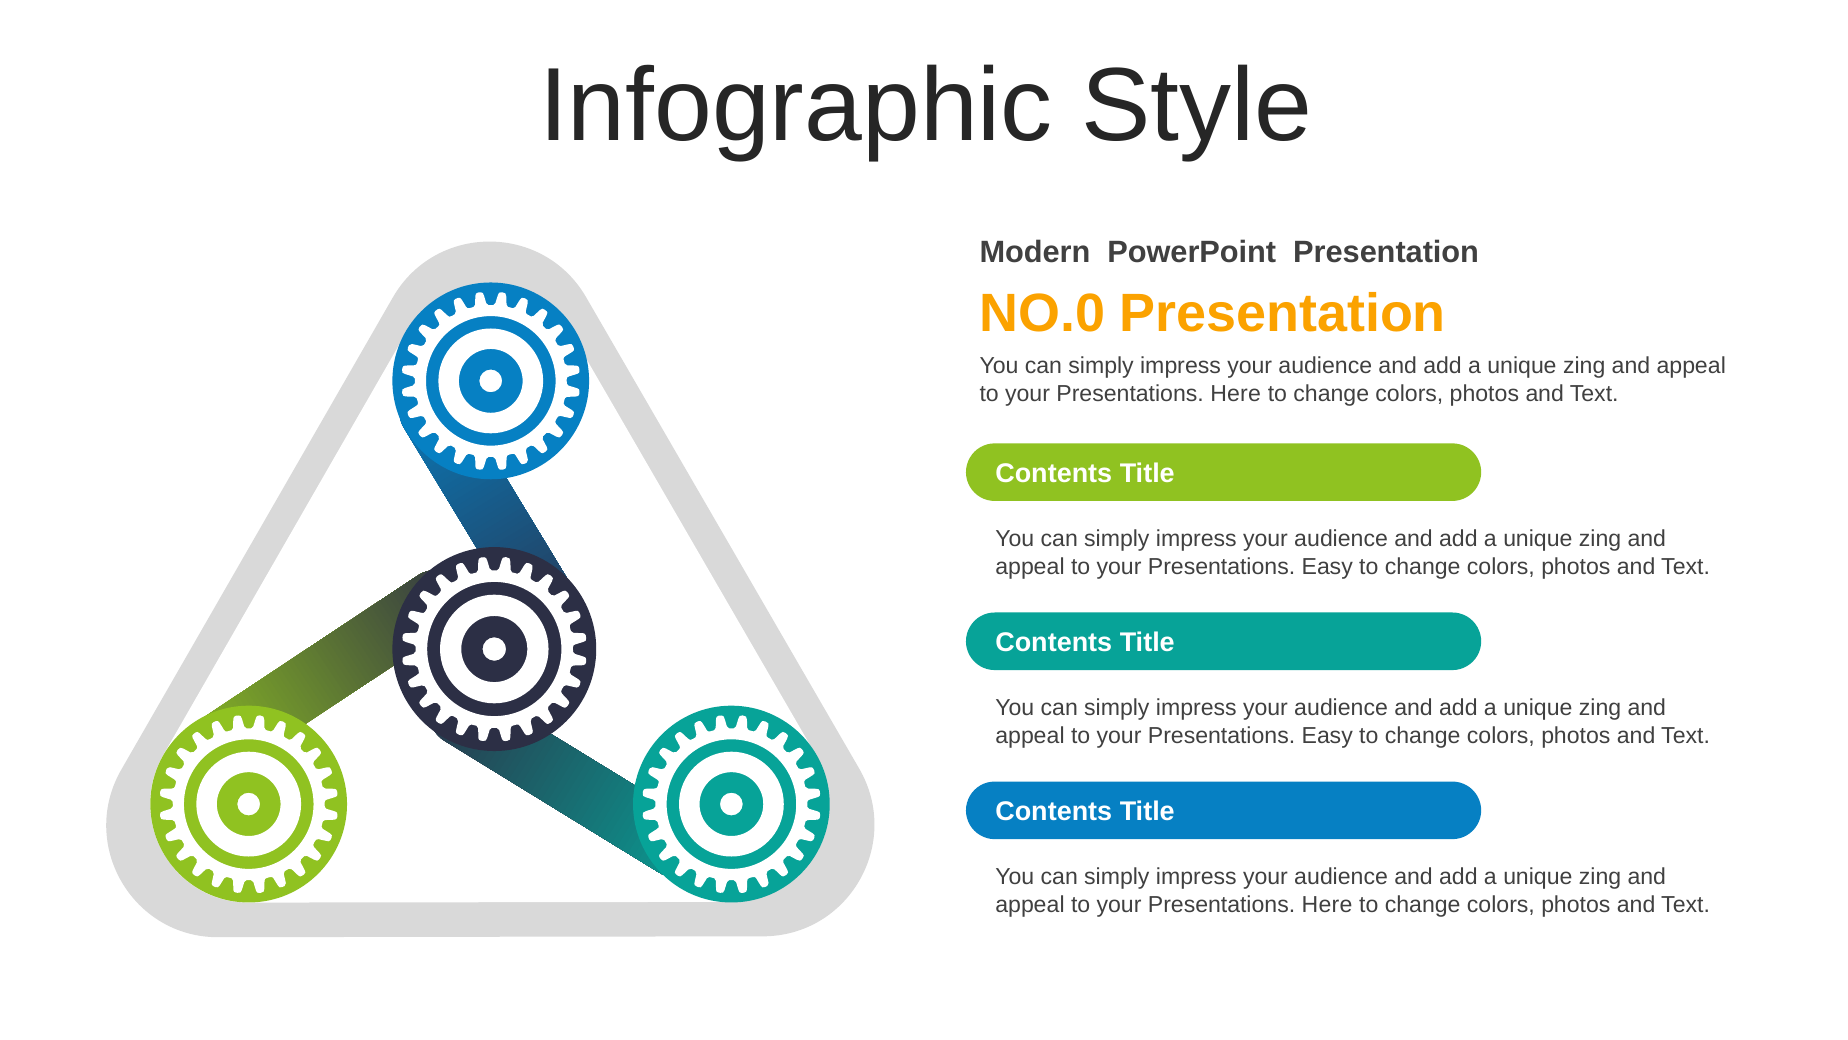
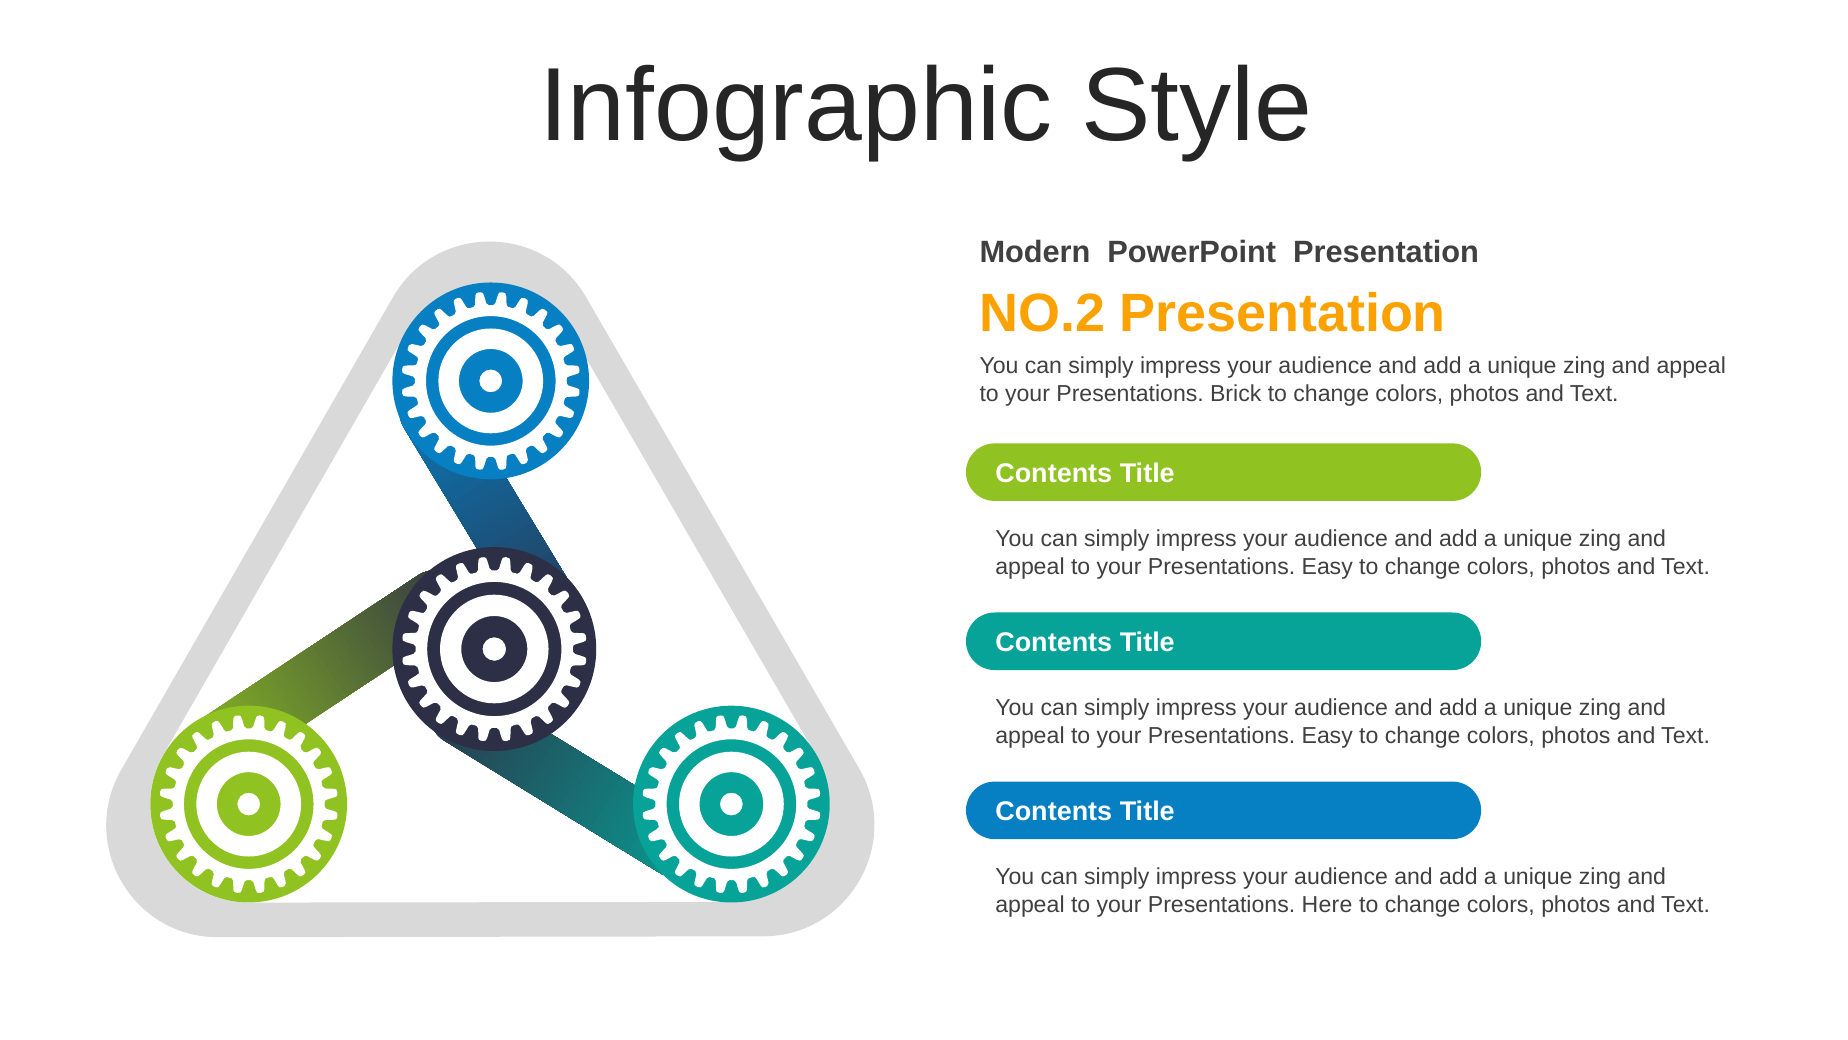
NO.0: NO.0 -> NO.2
Here at (1236, 394): Here -> Brick
